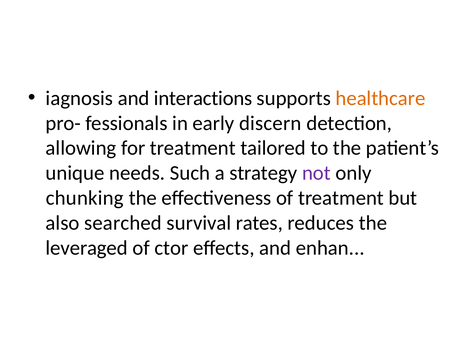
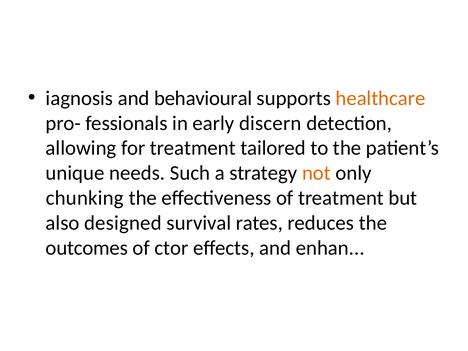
interactions: interactions -> behavioural
not colour: purple -> orange
searched: searched -> designed
leveraged: leveraged -> outcomes
